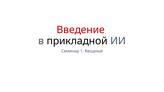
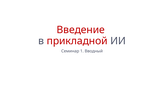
прикладной colour: black -> red
